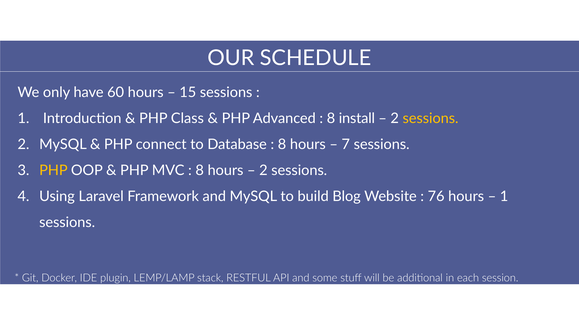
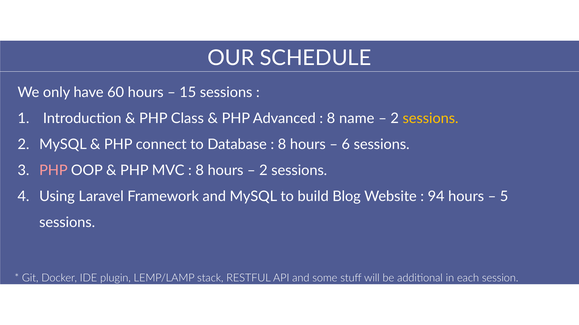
install: install -> name
7: 7 -> 6
PHP at (53, 171) colour: yellow -> pink
76: 76 -> 94
1 at (504, 197): 1 -> 5
